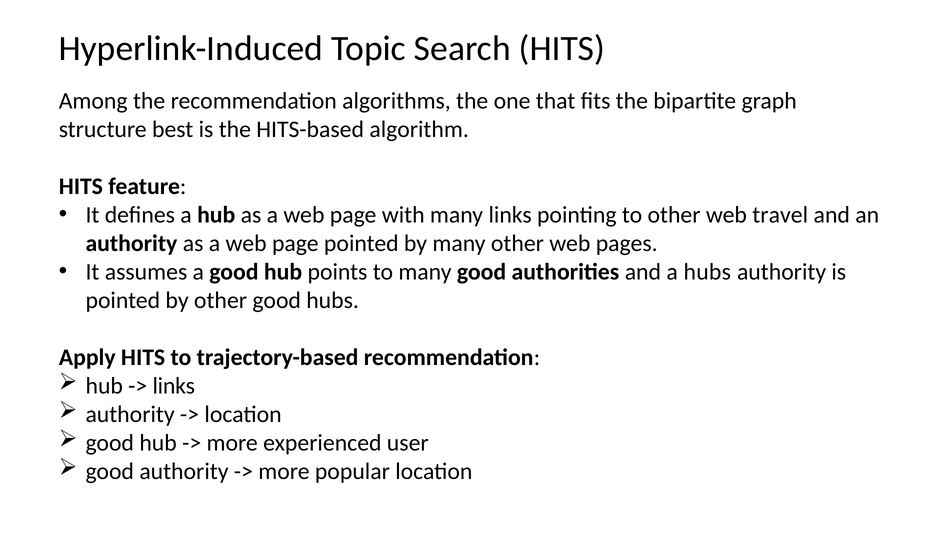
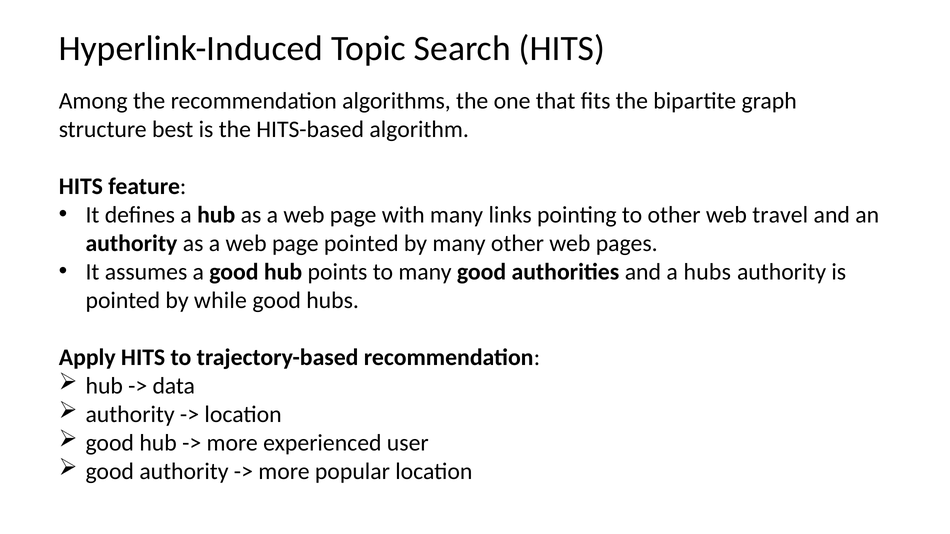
by other: other -> while
links at (174, 386): links -> data
